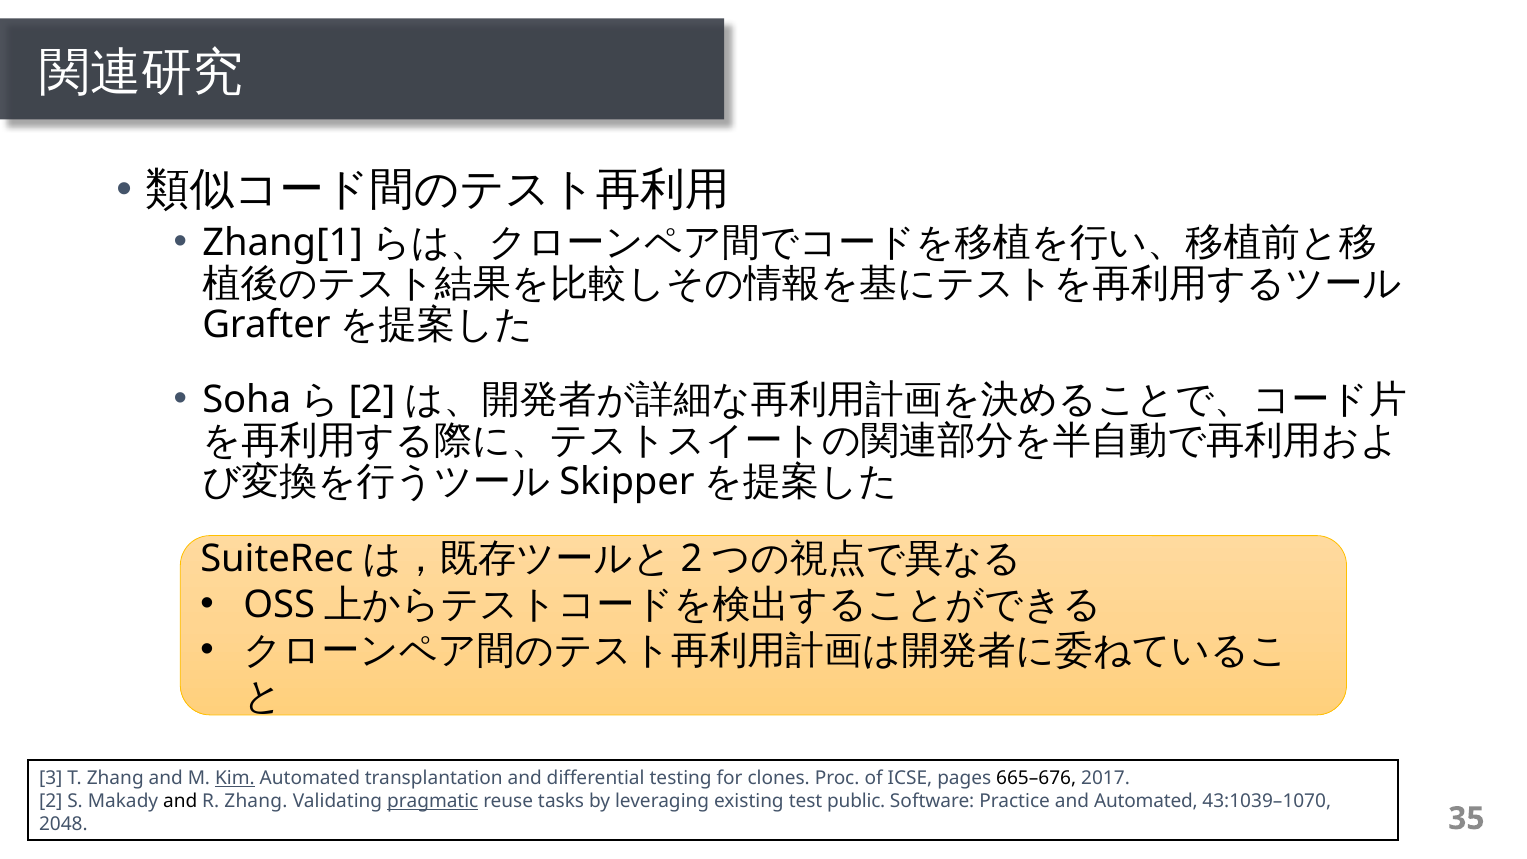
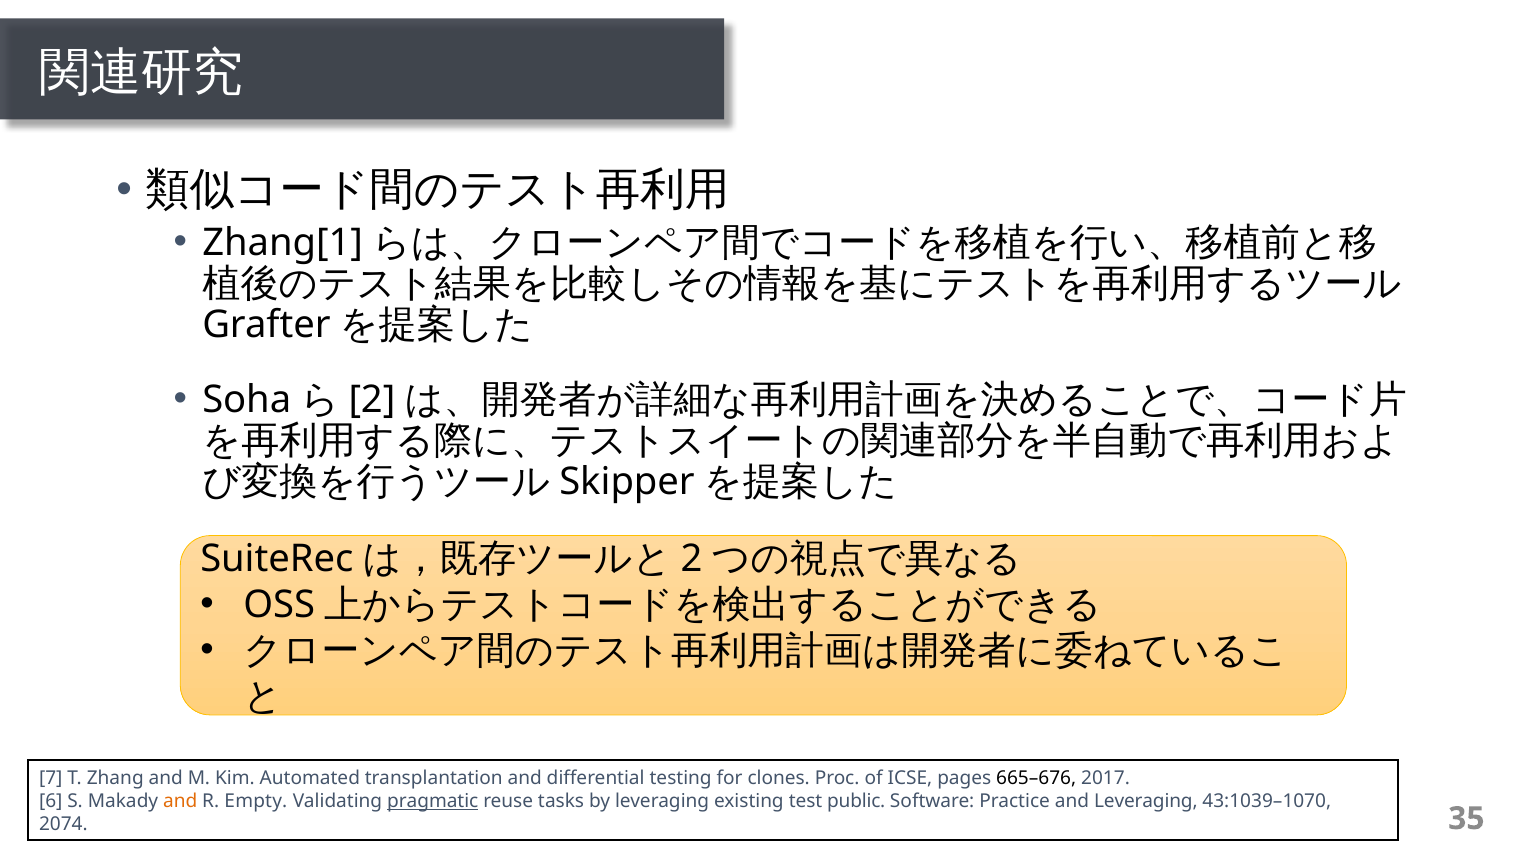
3: 3 -> 7
Kim underline: present -> none
2 at (51, 801): 2 -> 6
and at (180, 801) colour: black -> orange
R Zhang: Zhang -> Empty
and Automated: Automated -> Leveraging
2048: 2048 -> 2074
